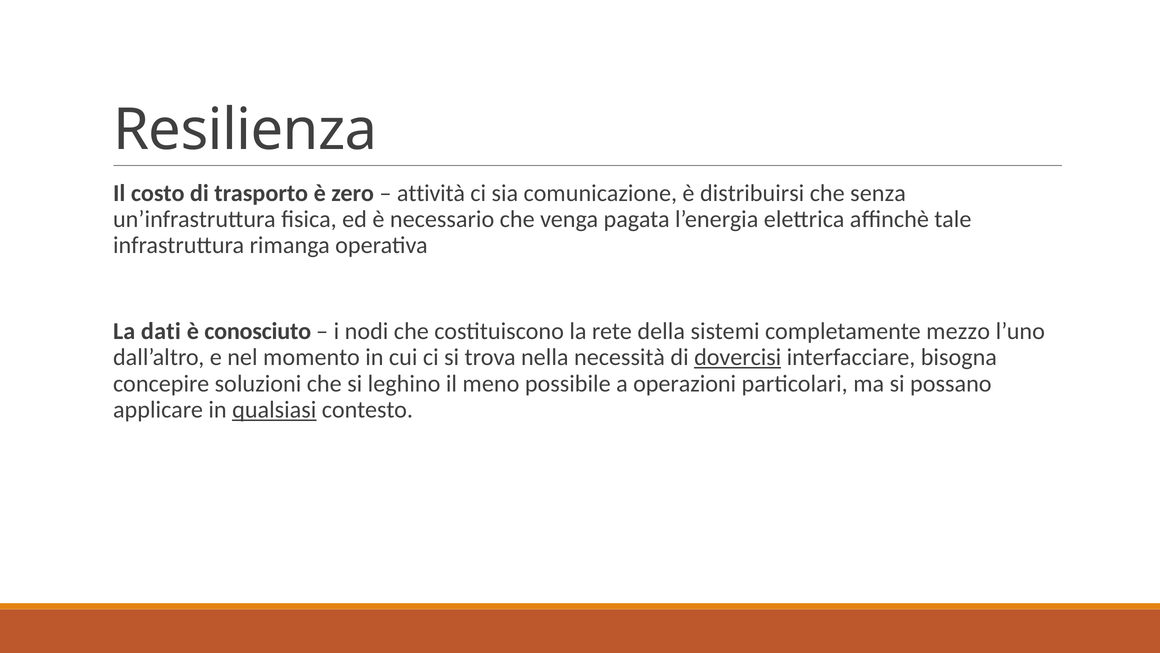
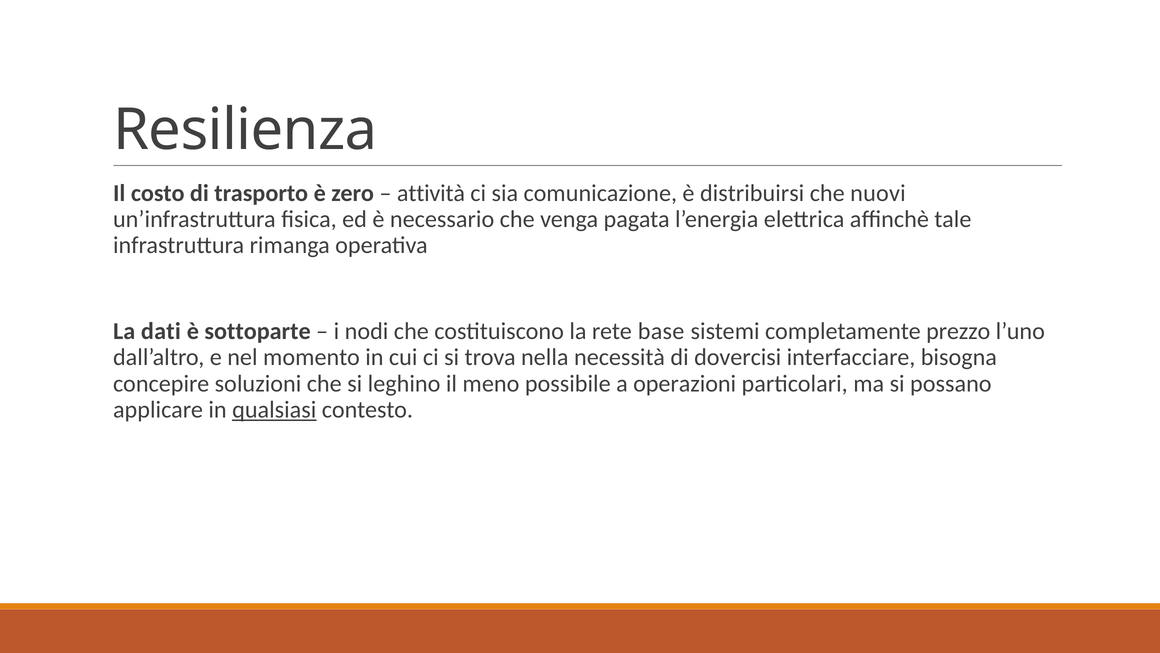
senza: senza -> nuovi
conosciuto: conosciuto -> sottoparte
della: della -> base
mezzo: mezzo -> prezzo
dovercisi underline: present -> none
